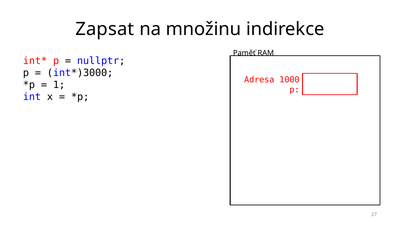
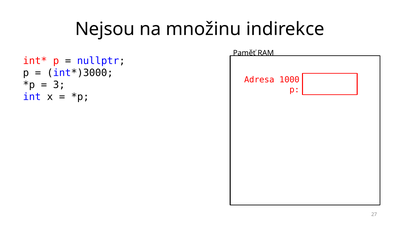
Zapsat: Zapsat -> Nejsou
1: 1 -> 3
